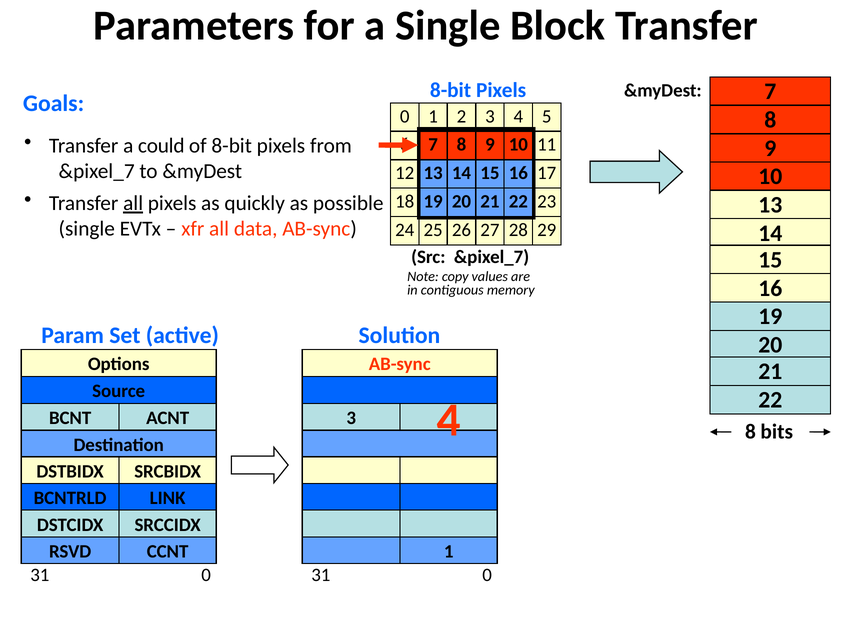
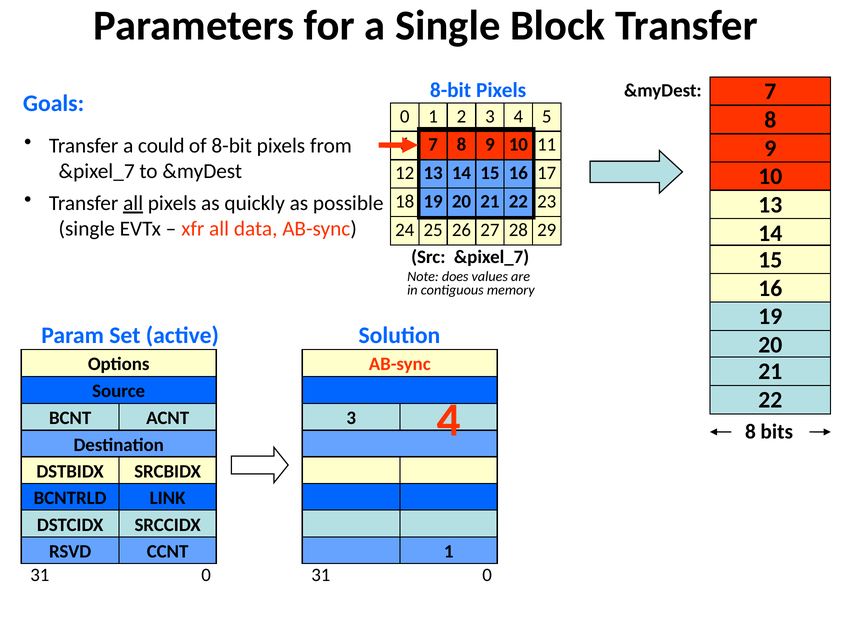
Note copy: copy -> does
